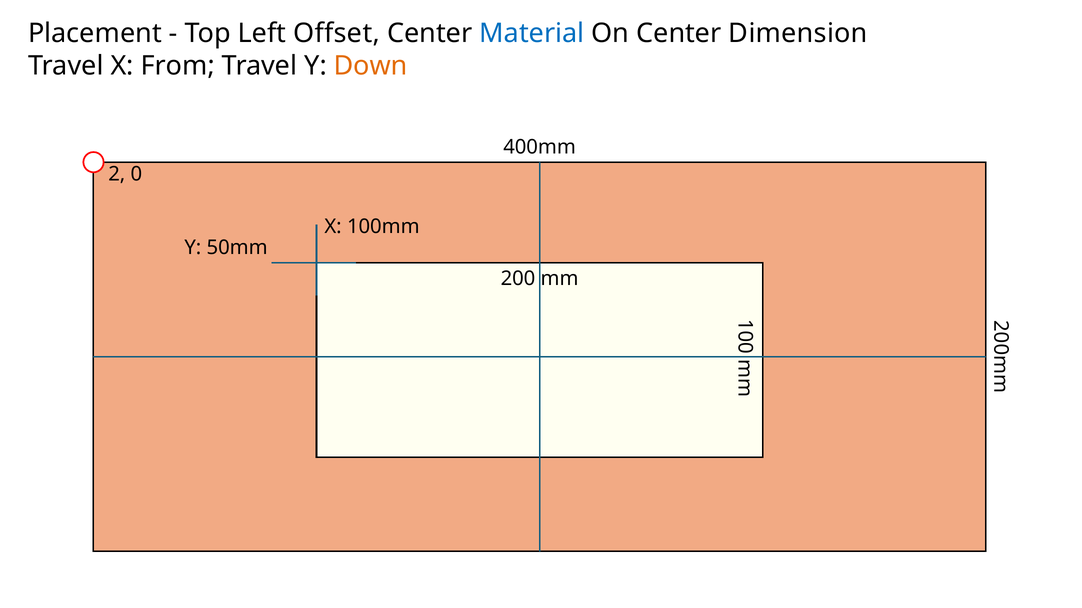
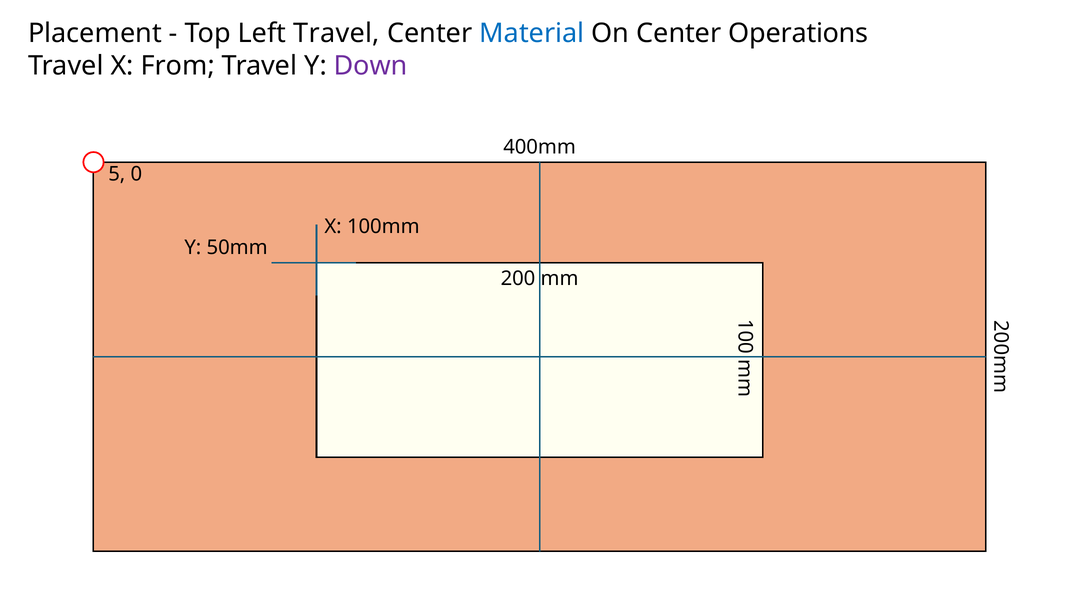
Left Offset: Offset -> Travel
Dimension: Dimension -> Operations
Down colour: orange -> purple
2 at (117, 174): 2 -> 5
